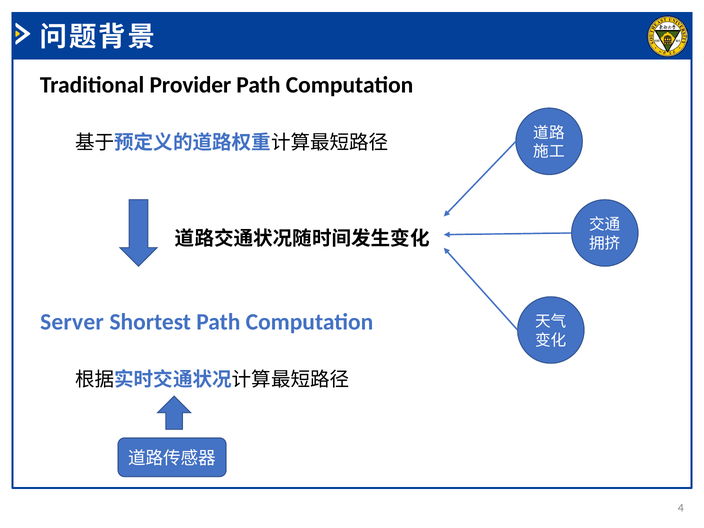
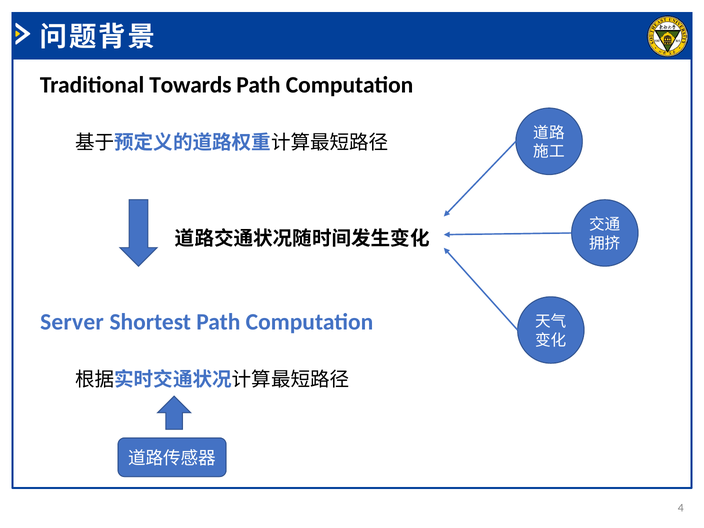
Provider: Provider -> Towards
